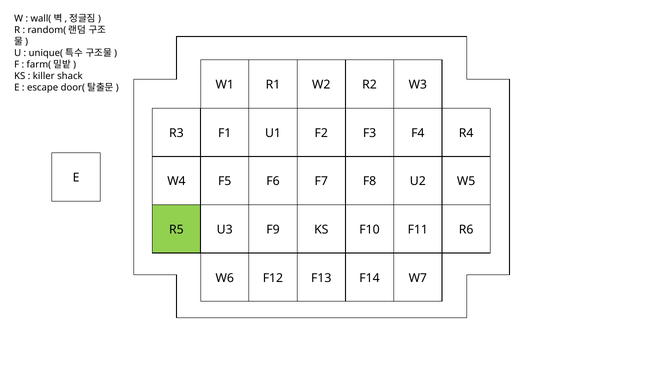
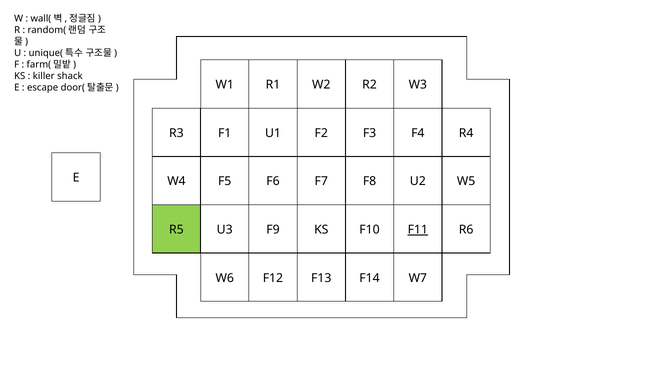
F11 underline: none -> present
